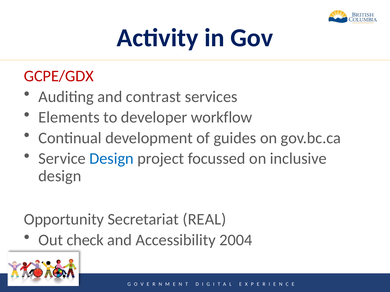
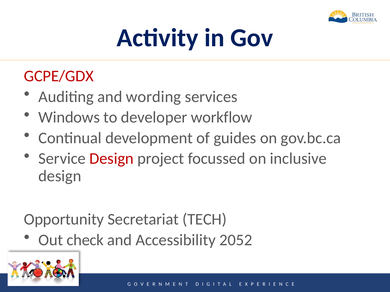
contrast: contrast -> wording
Elements: Elements -> Windows
Design at (112, 159) colour: blue -> red
REAL: REAL -> TECH
2004: 2004 -> 2052
